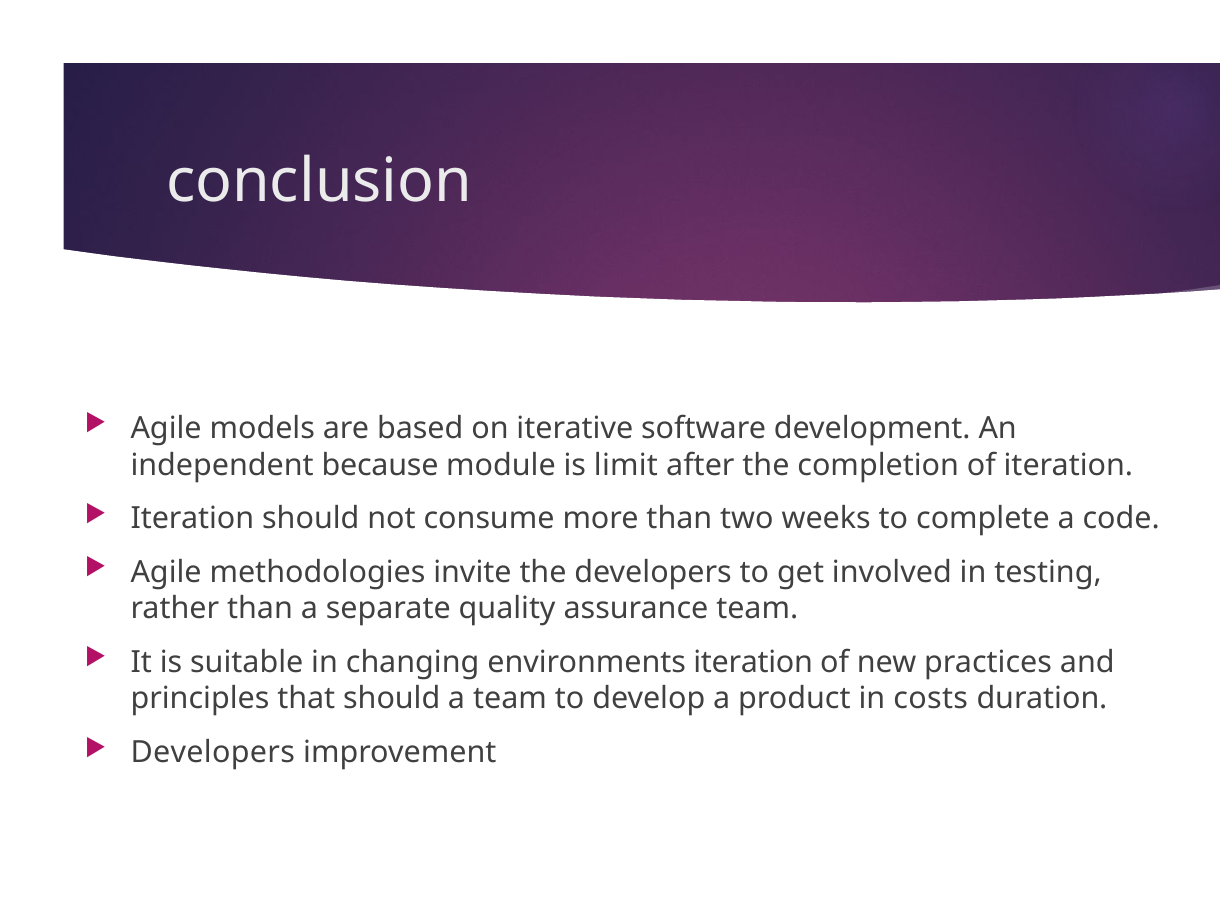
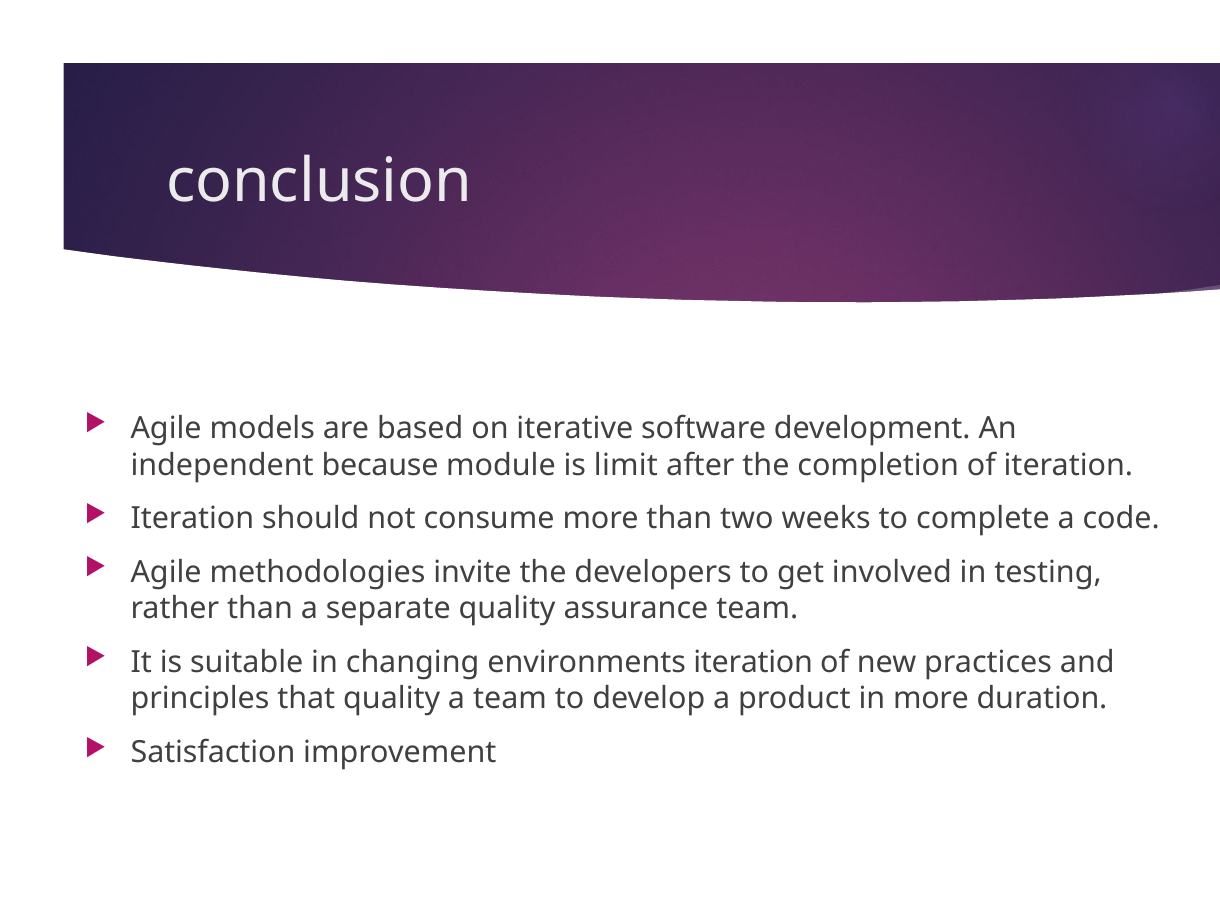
that should: should -> quality
in costs: costs -> more
Developers at (213, 752): Developers -> Satisfaction
